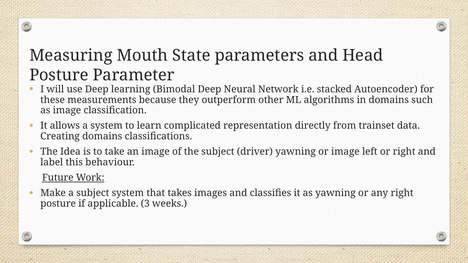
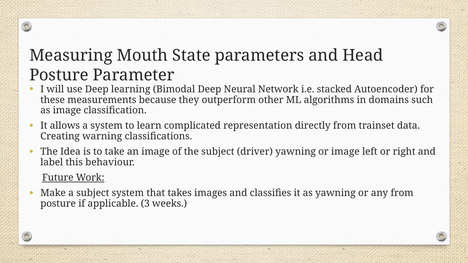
Creating domains: domains -> warning
any right: right -> from
